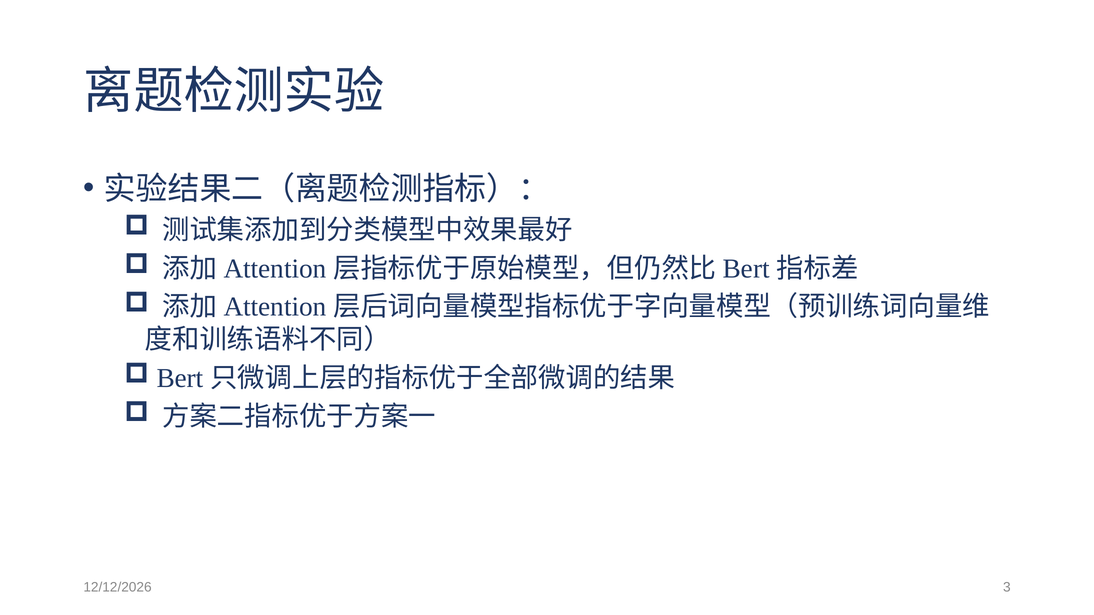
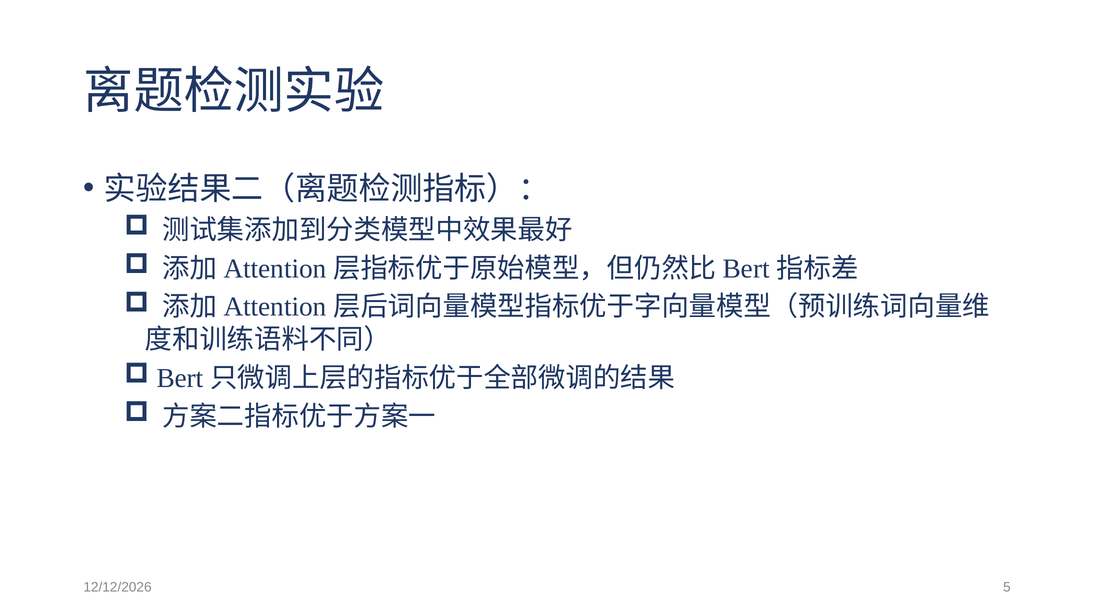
3: 3 -> 5
